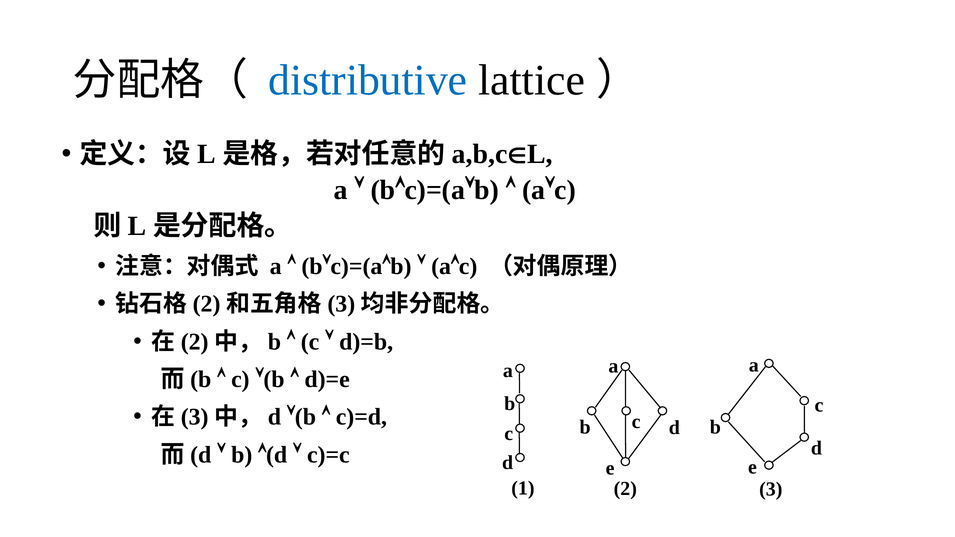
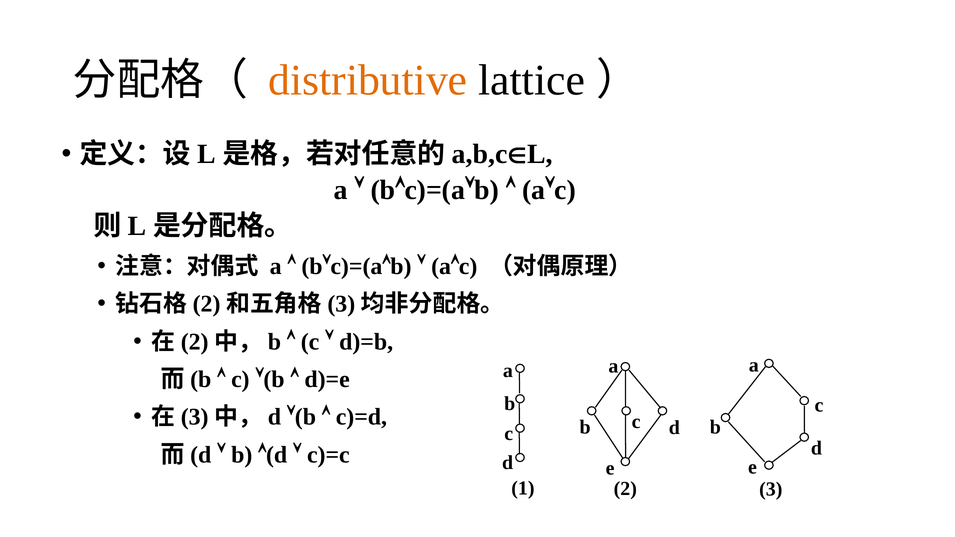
distributive colour: blue -> orange
